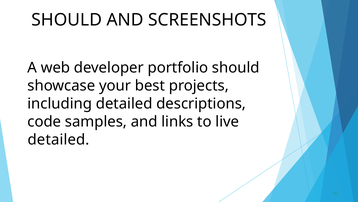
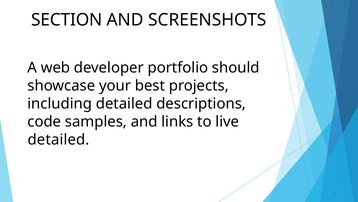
SHOULD at (67, 20): SHOULD -> SECTION
